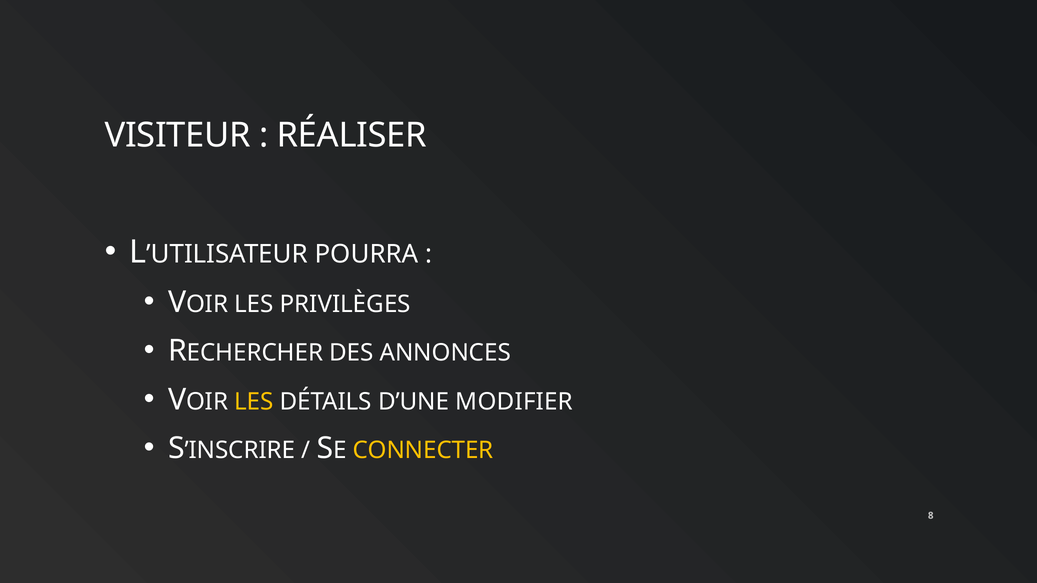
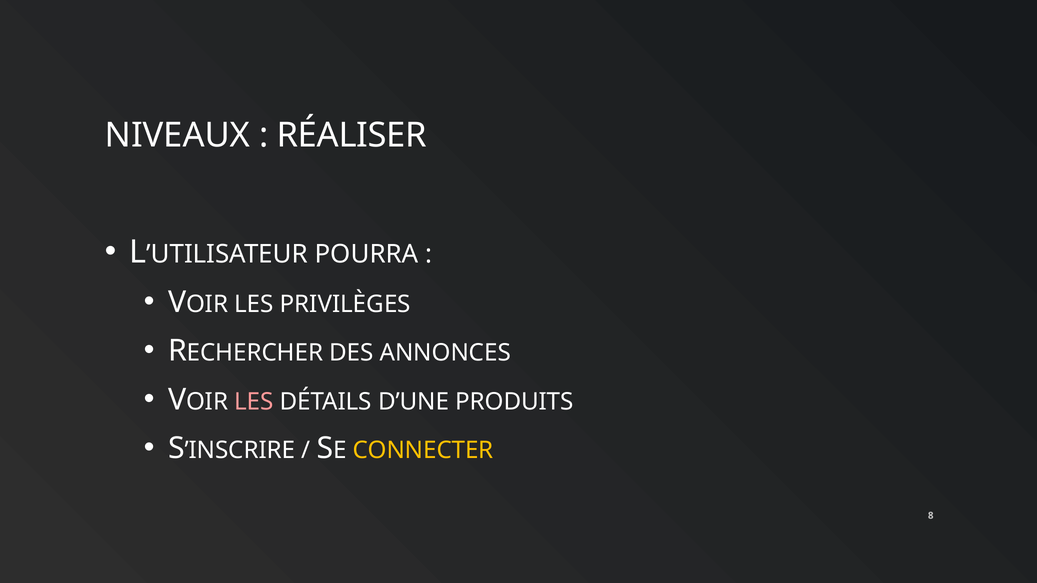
VISITEUR: VISITEUR -> NIVEAUX
LES at (254, 402) colour: yellow -> pink
MODIFIER: MODIFIER -> PRODUITS
